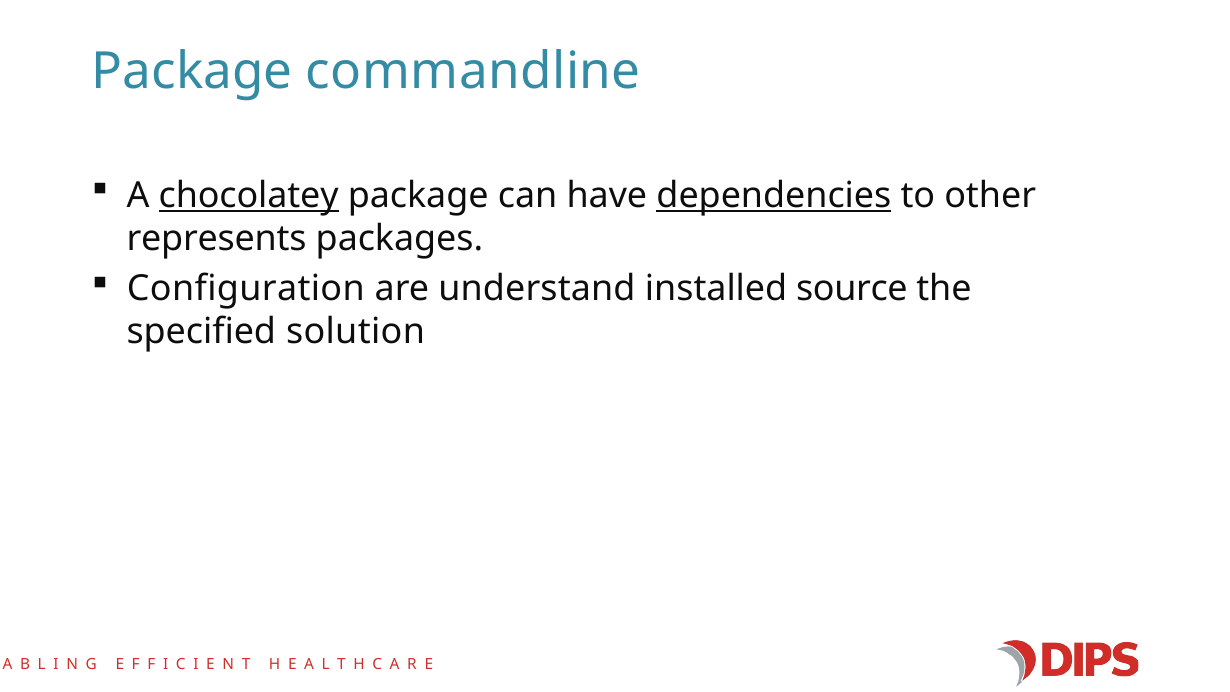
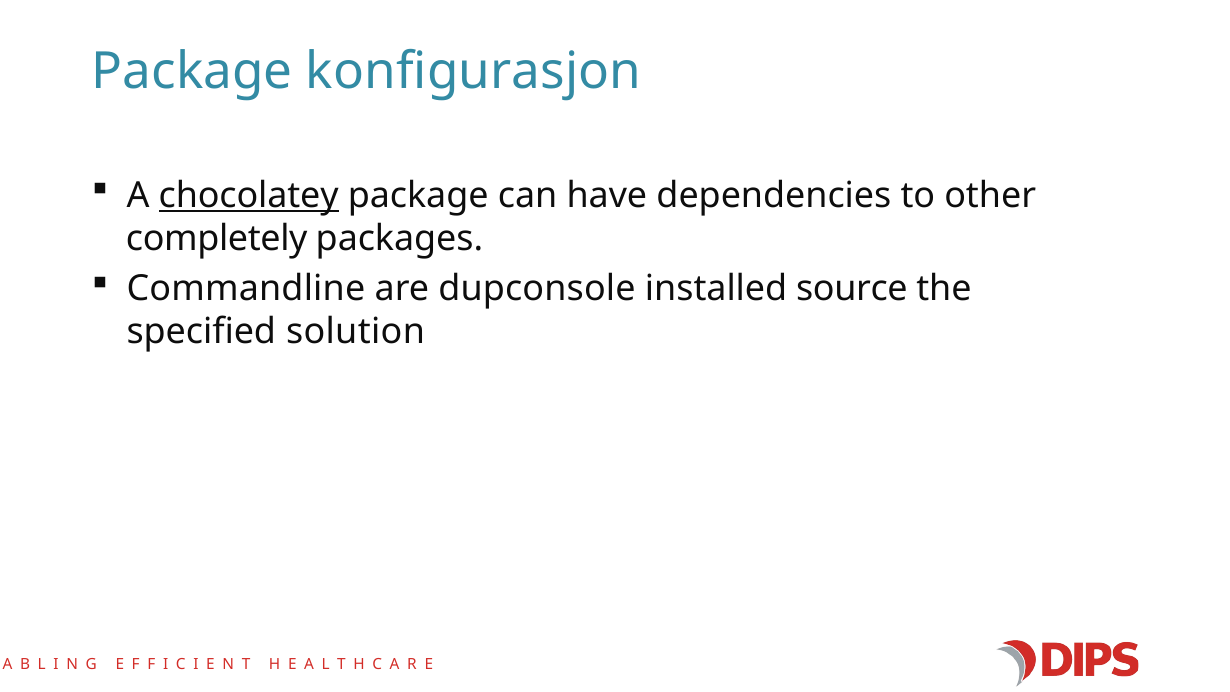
commandline: commandline -> konfigurasjon
dependencies underline: present -> none
represents: represents -> completely
Configuration: Configuration -> Commandline
understand: understand -> dupconsole
